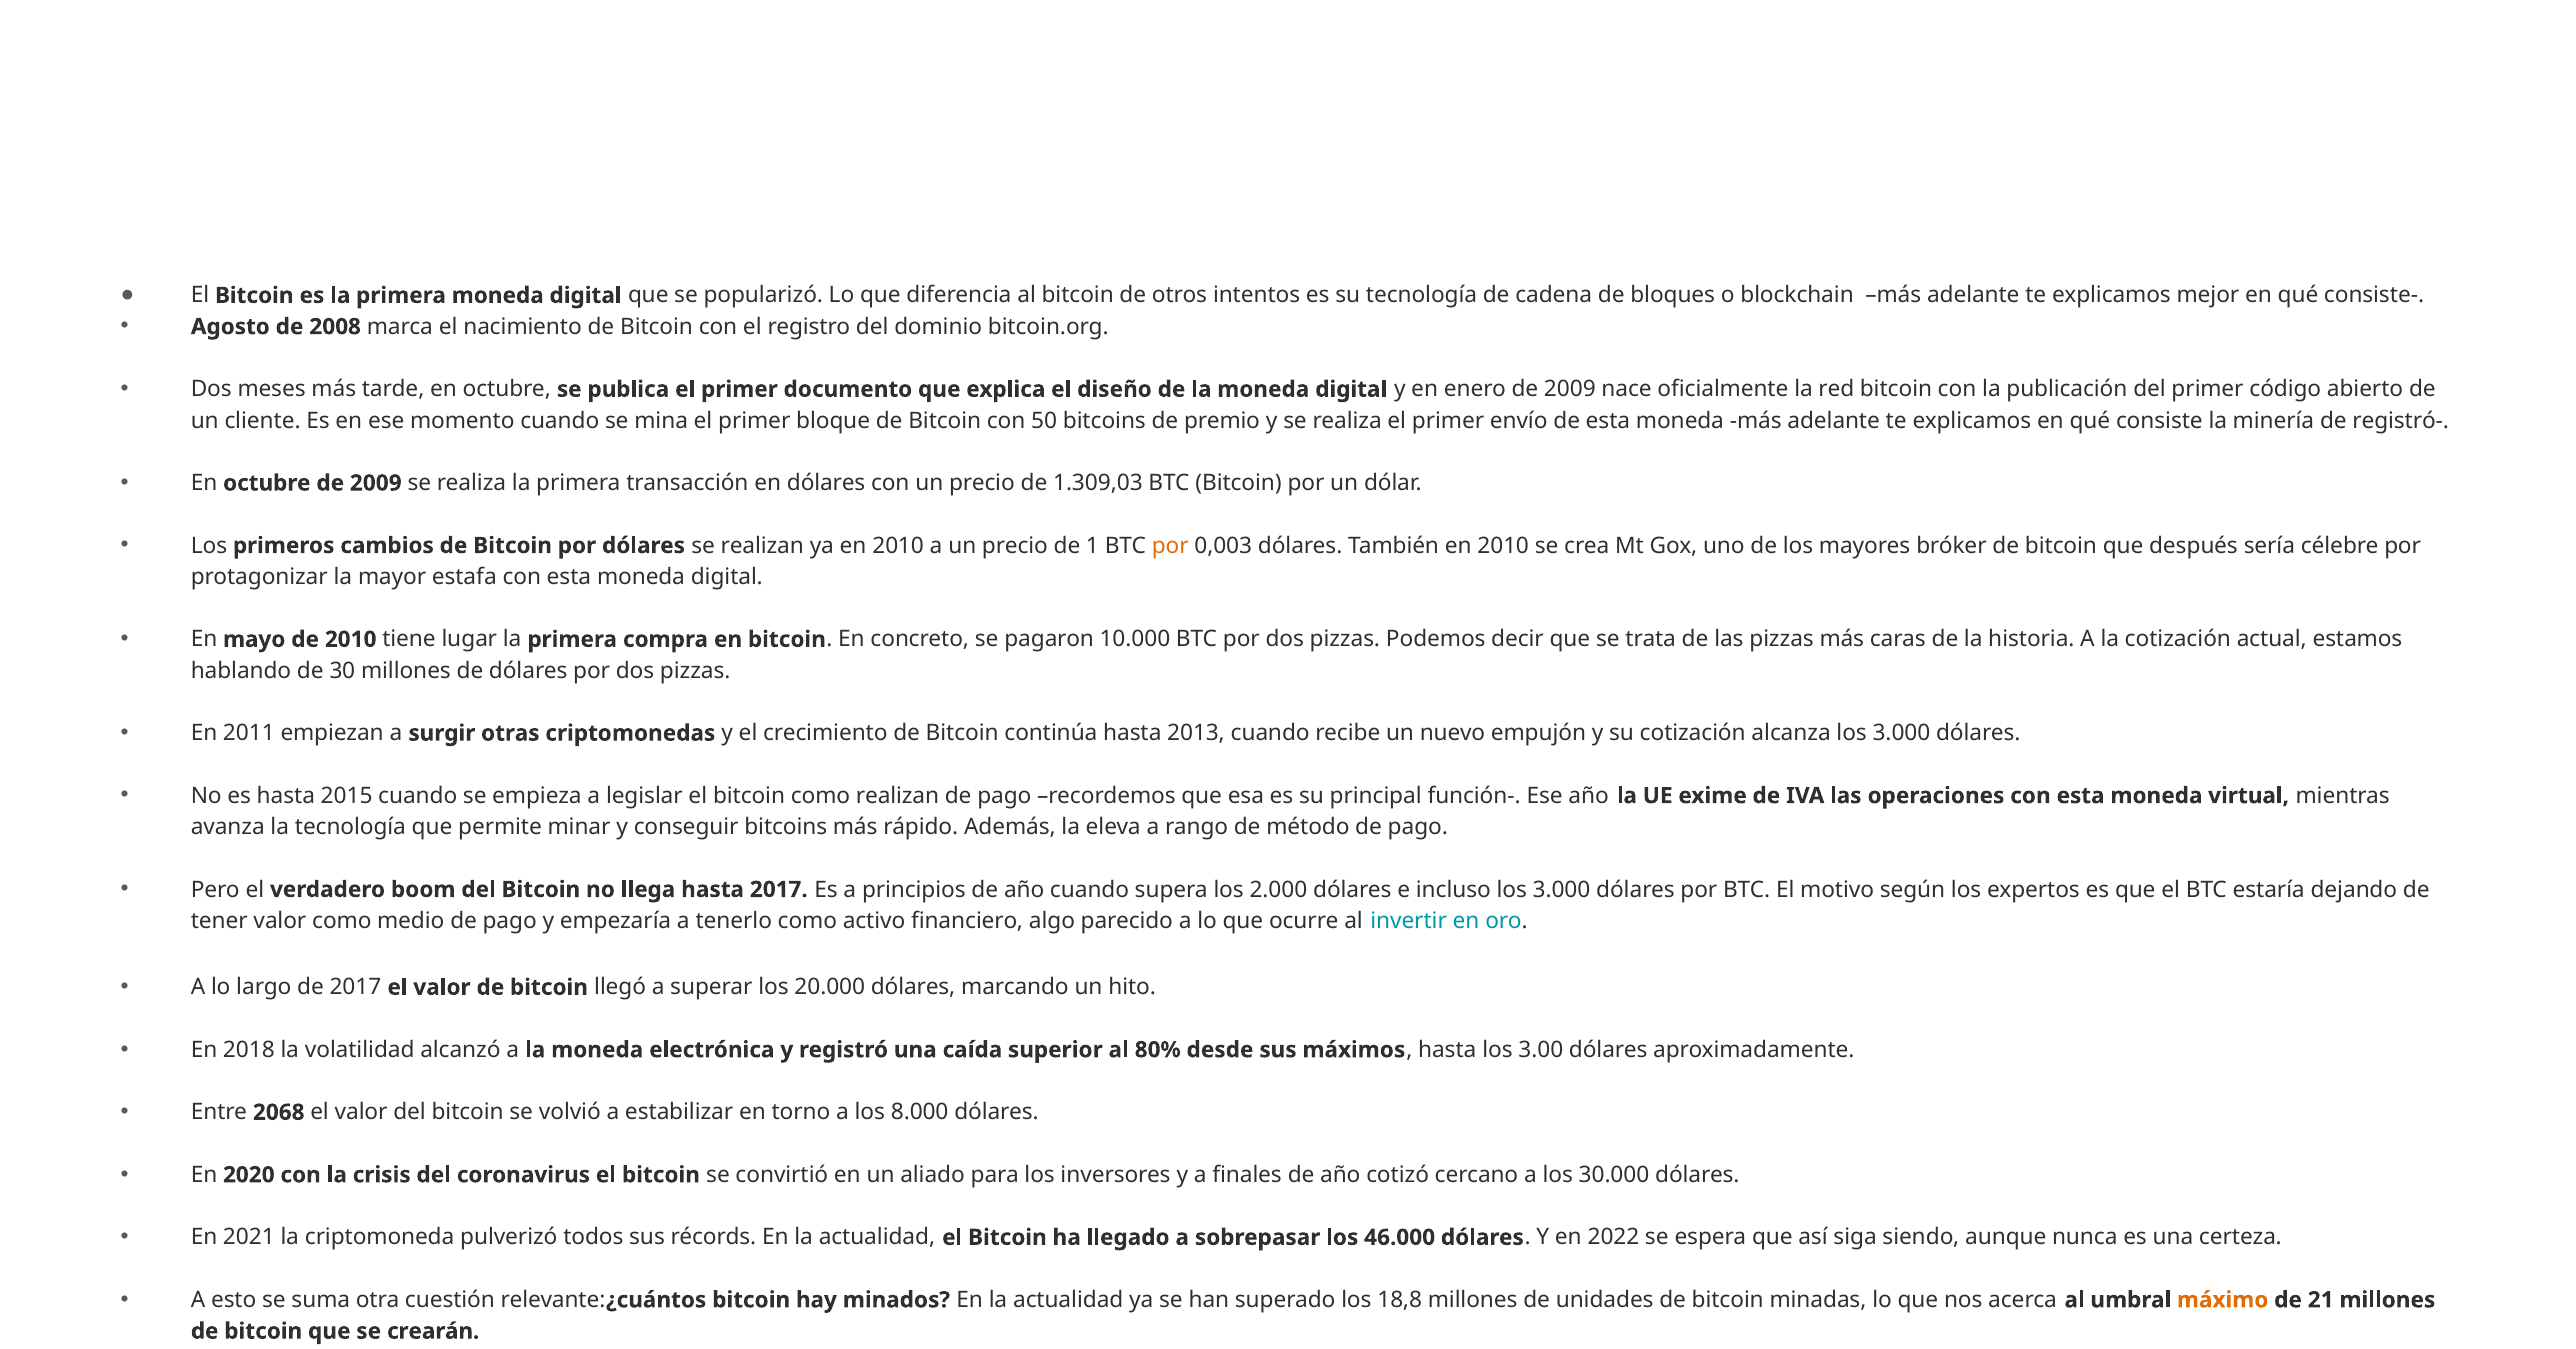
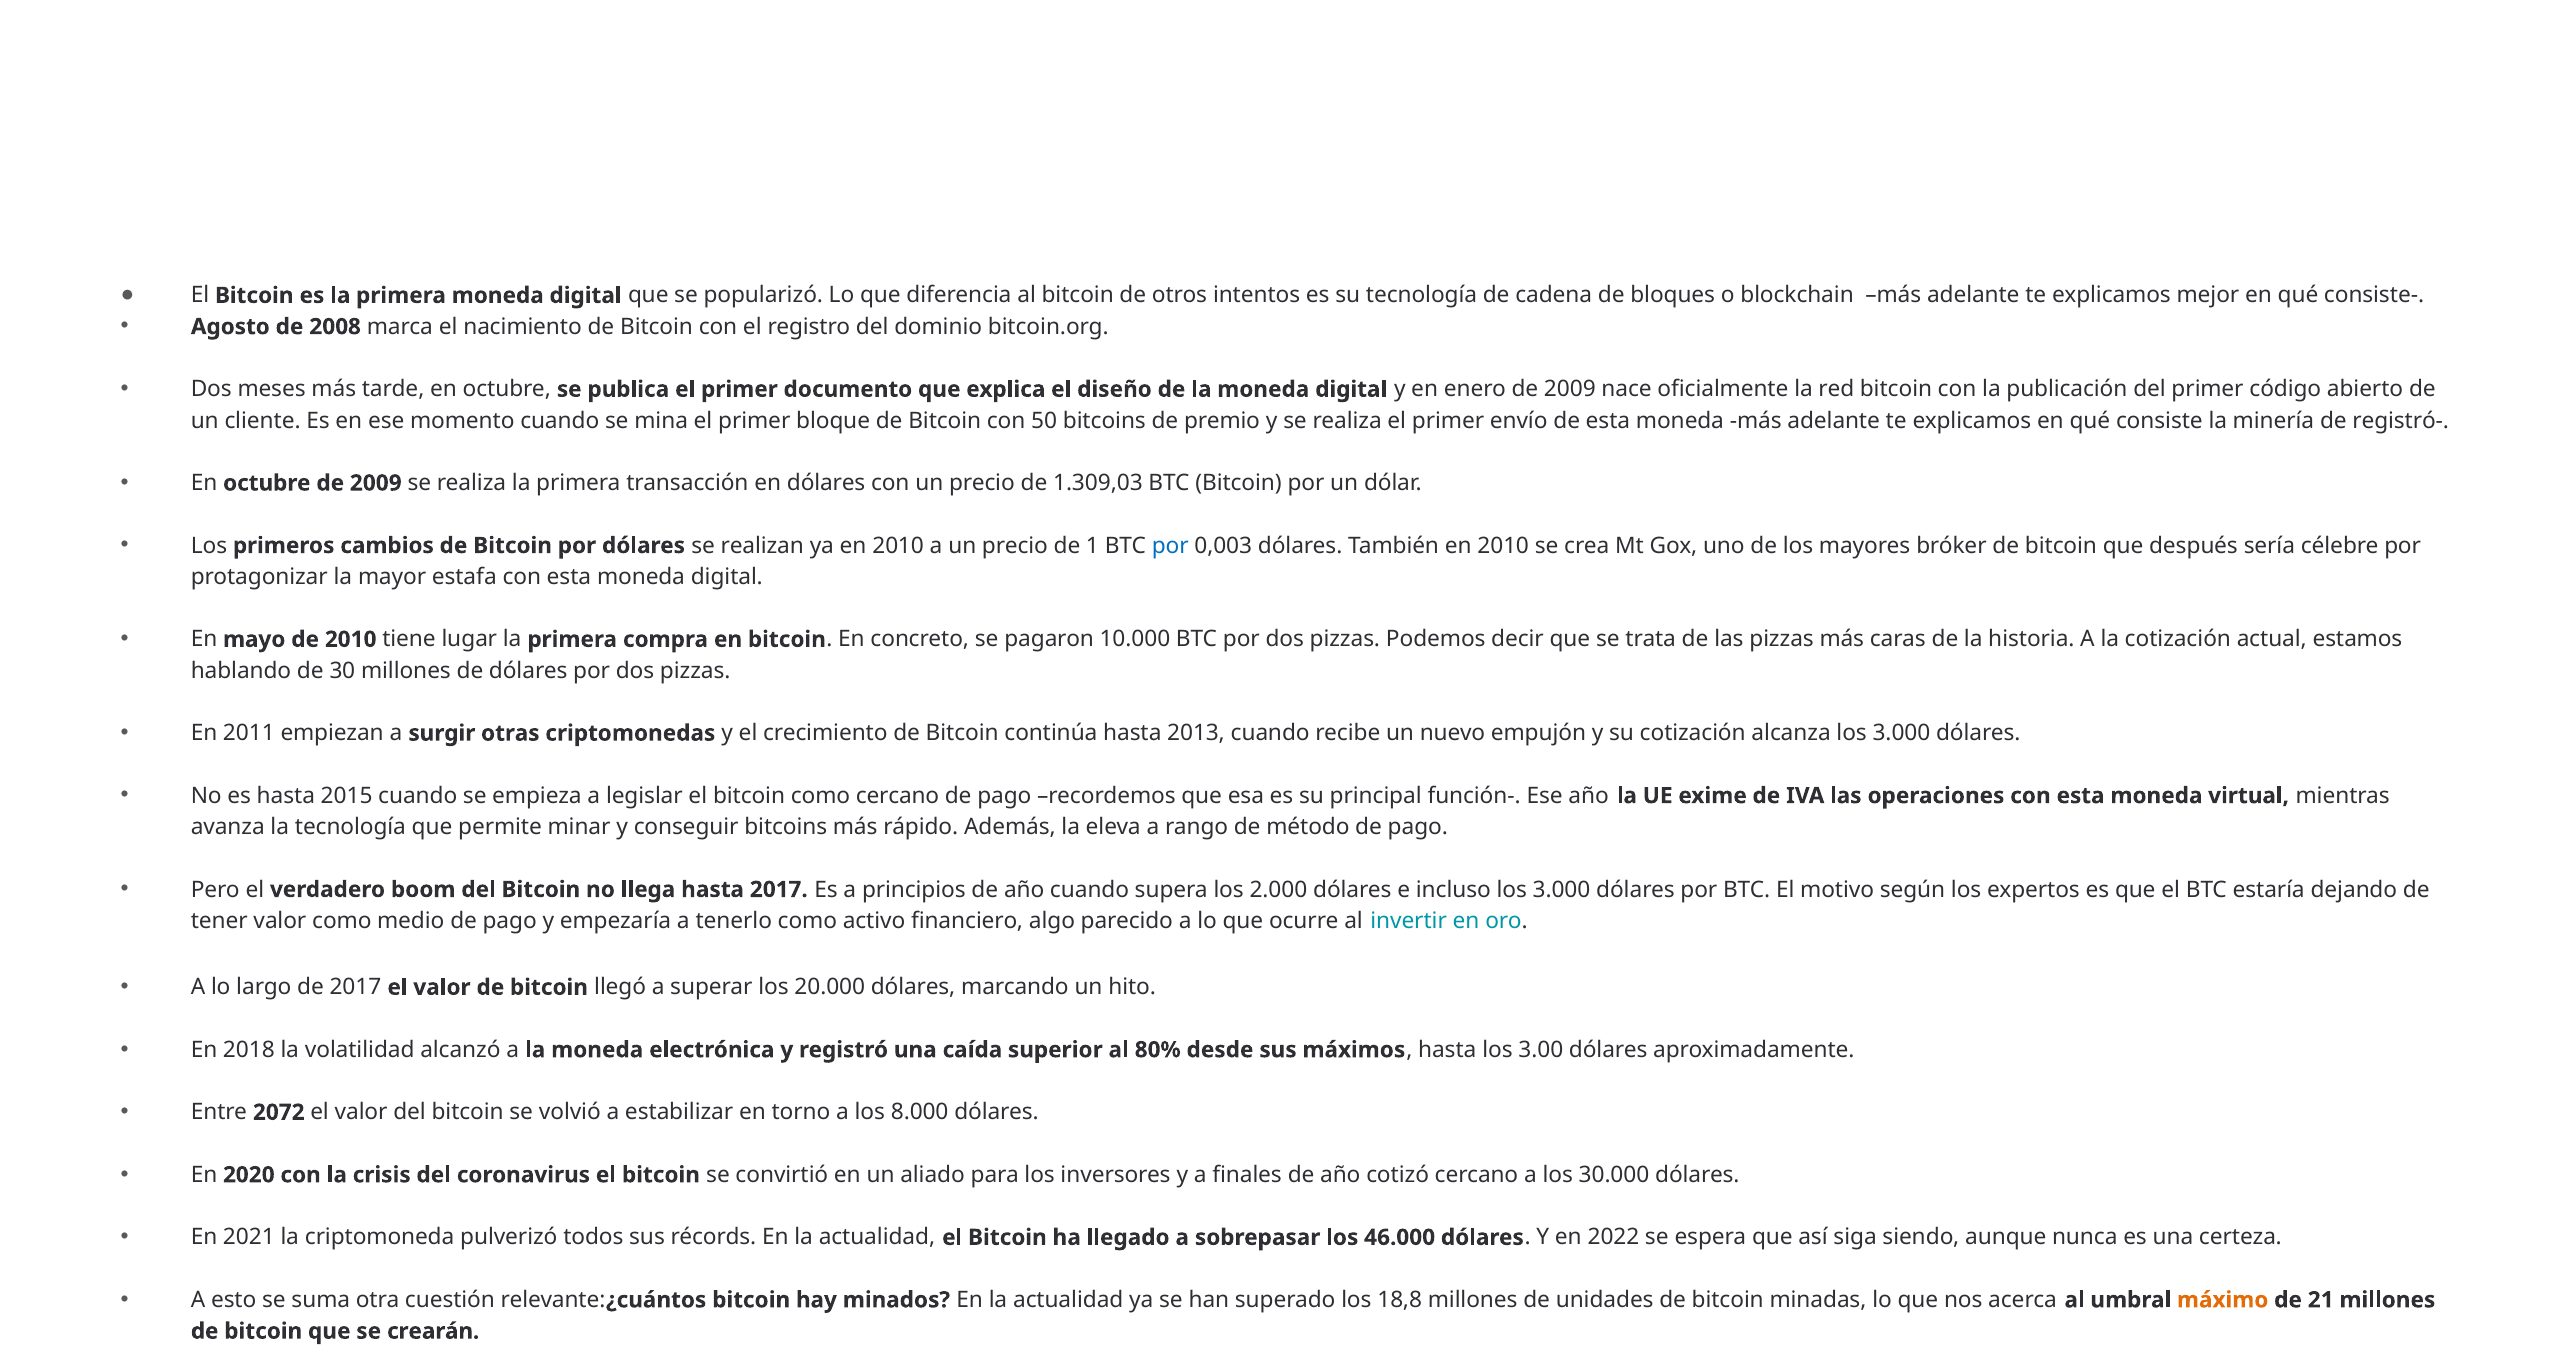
por at (1170, 546) colour: orange -> blue
como realizan: realizan -> cercano
2068: 2068 -> 2072
